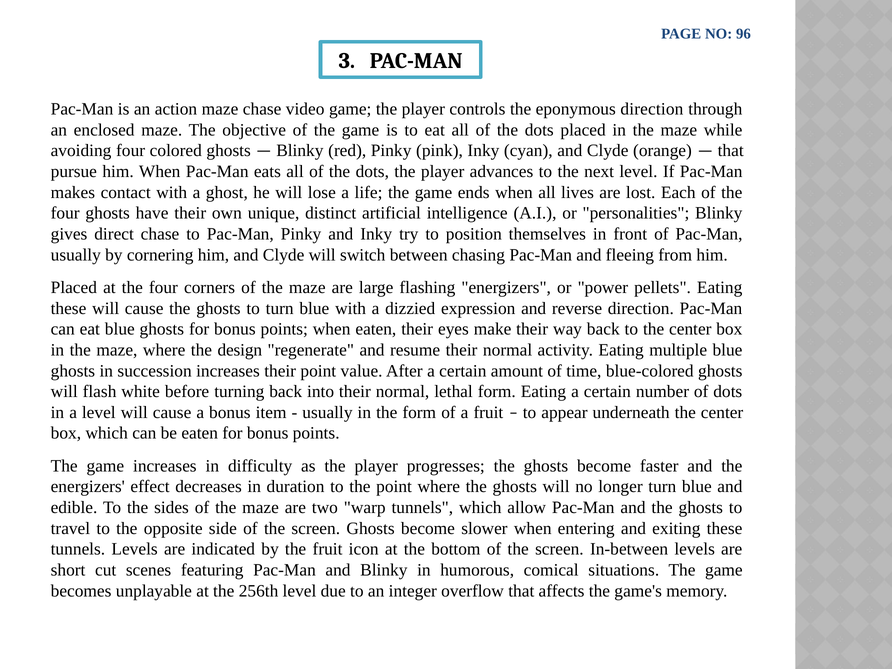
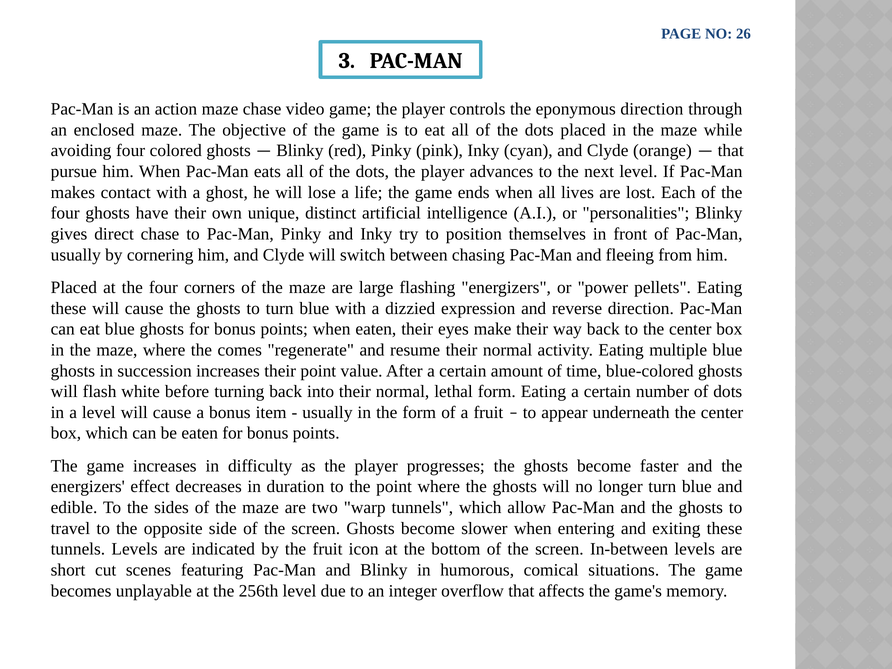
96: 96 -> 26
design: design -> comes
